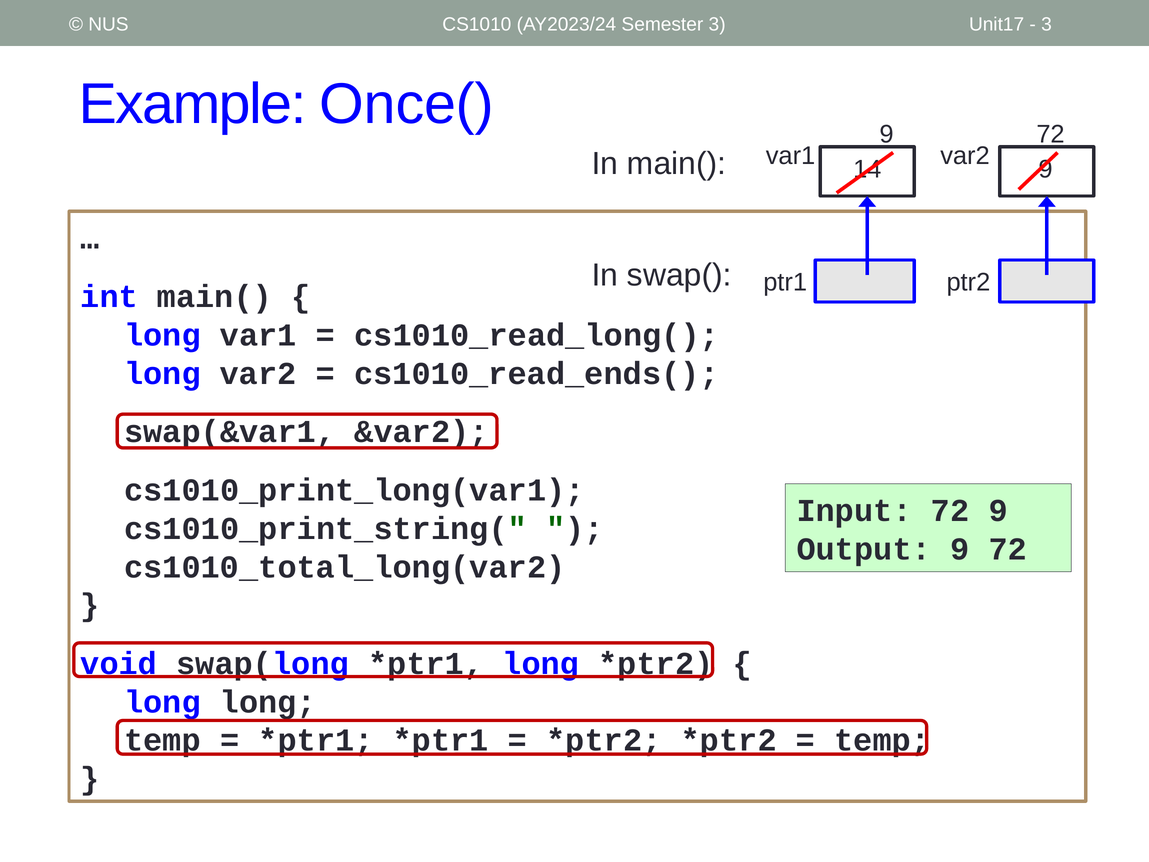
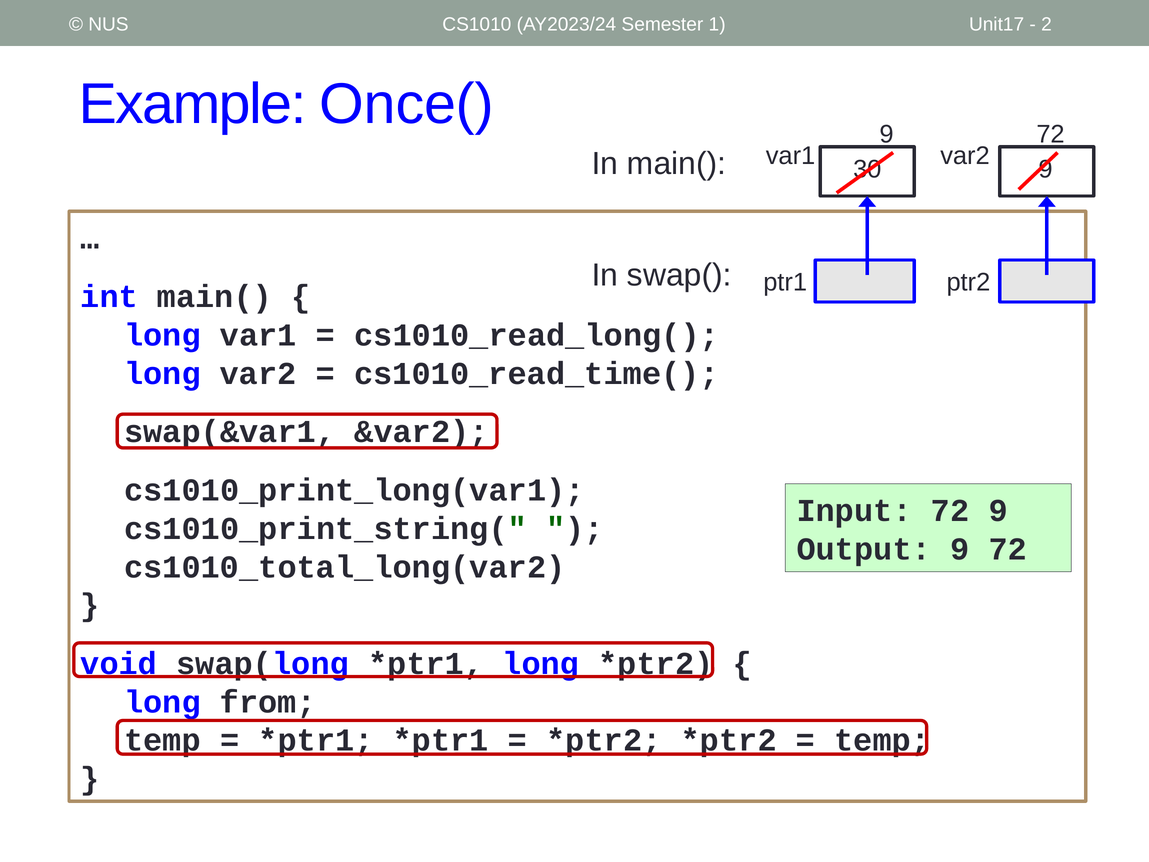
Semester 3: 3 -> 1
3 at (1047, 24): 3 -> 2
14: 14 -> 30
cs1010_read_ends(: cs1010_read_ends( -> cs1010_read_time(
long long: long -> from
